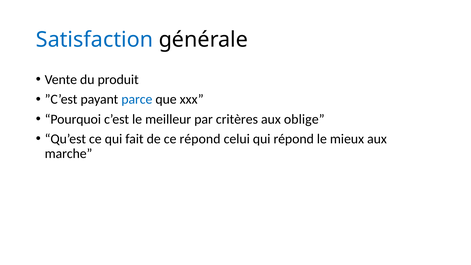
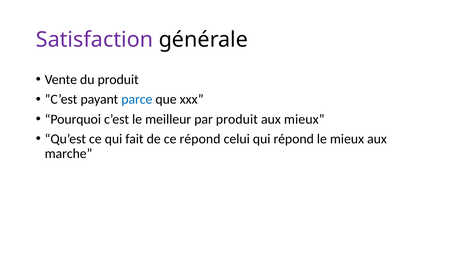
Satisfaction colour: blue -> purple
par critères: critères -> produit
aux oblige: oblige -> mieux
